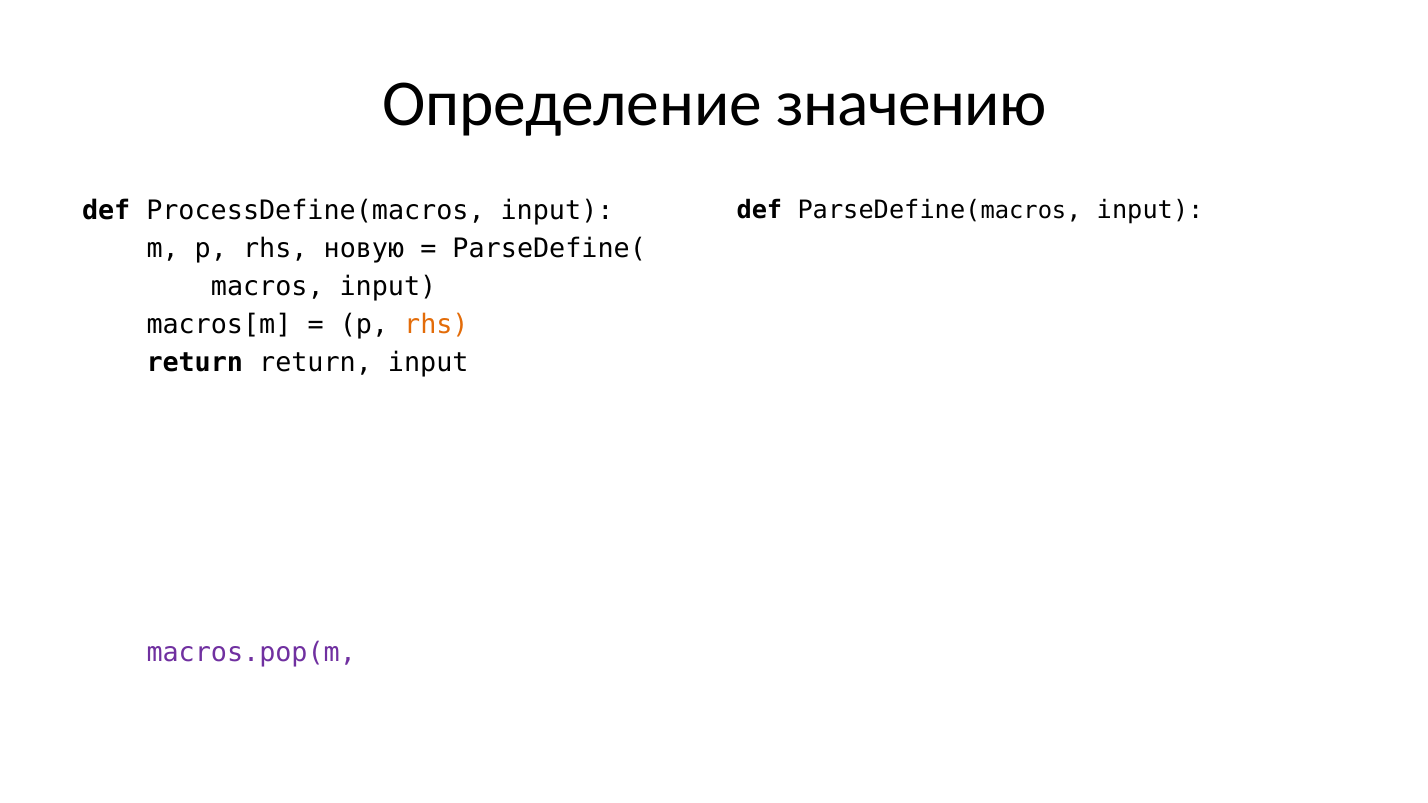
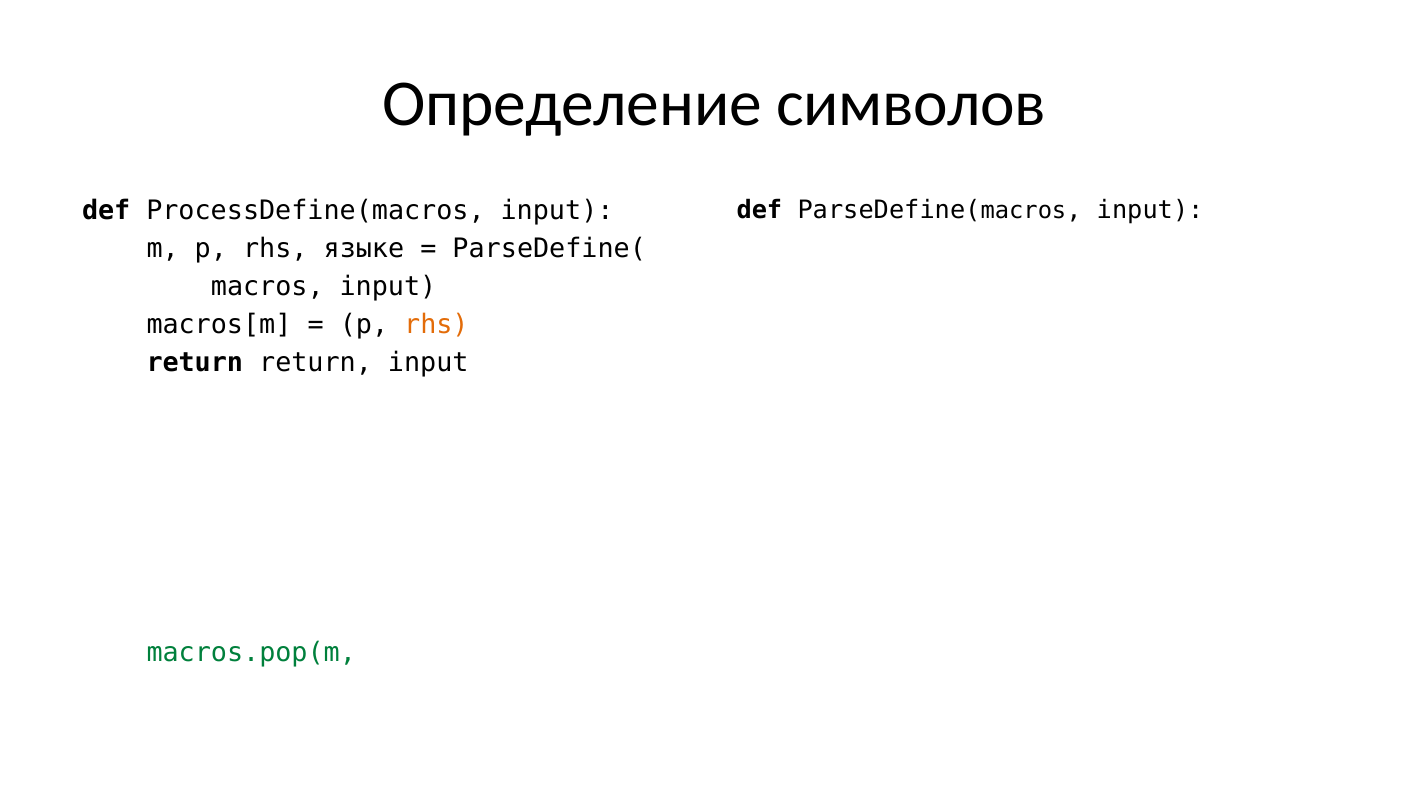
значению: значению -> символов
новую: новую -> языке
macros.pop(m colour: purple -> green
